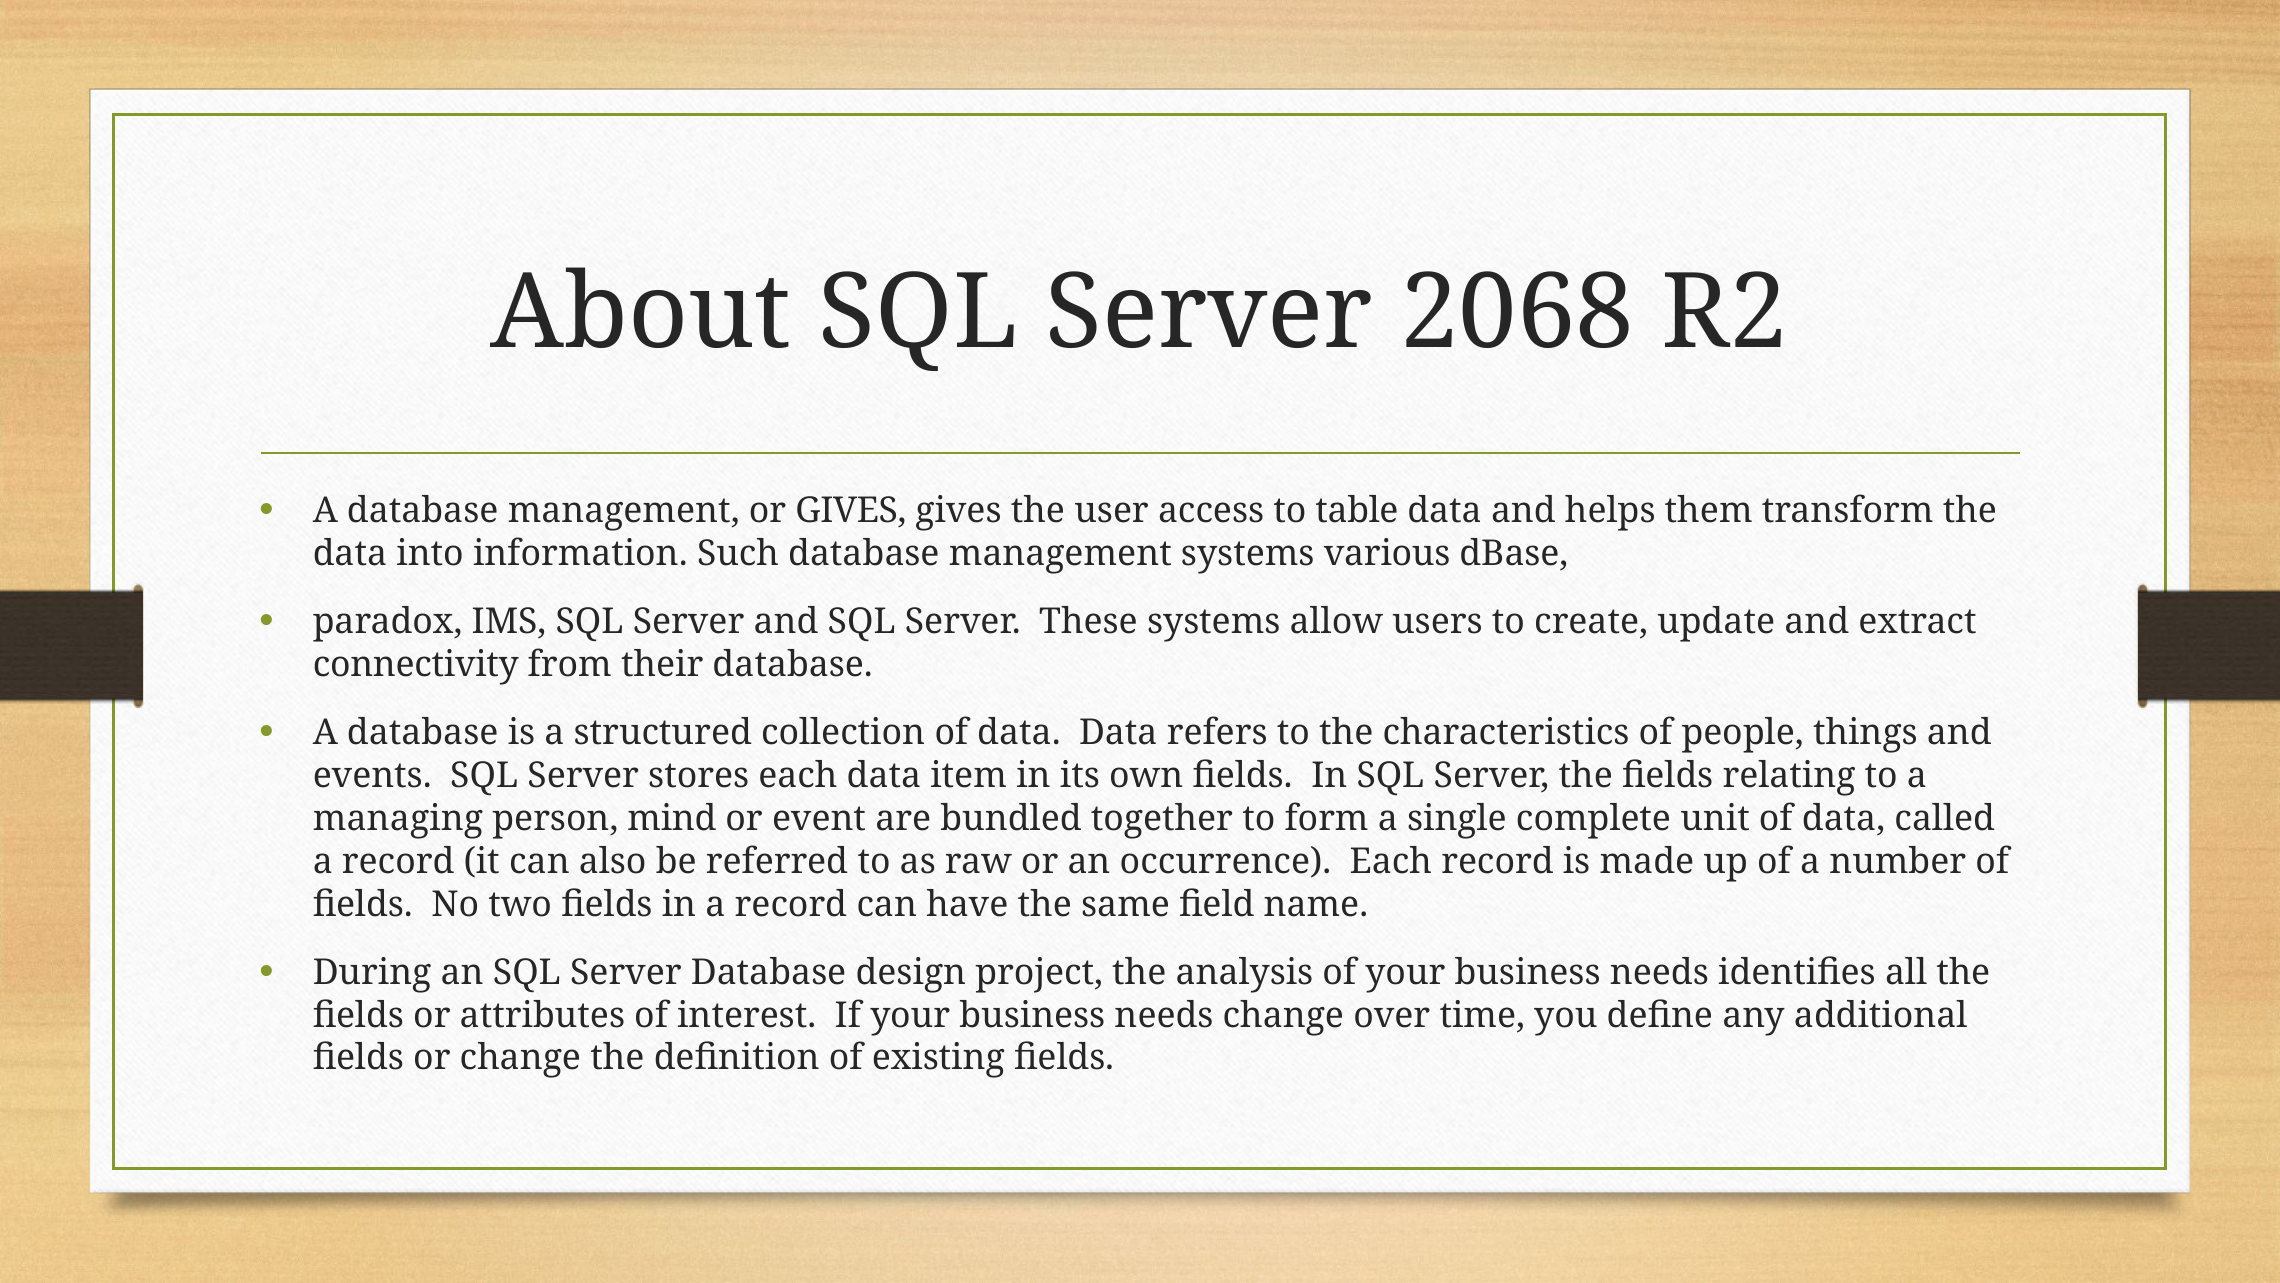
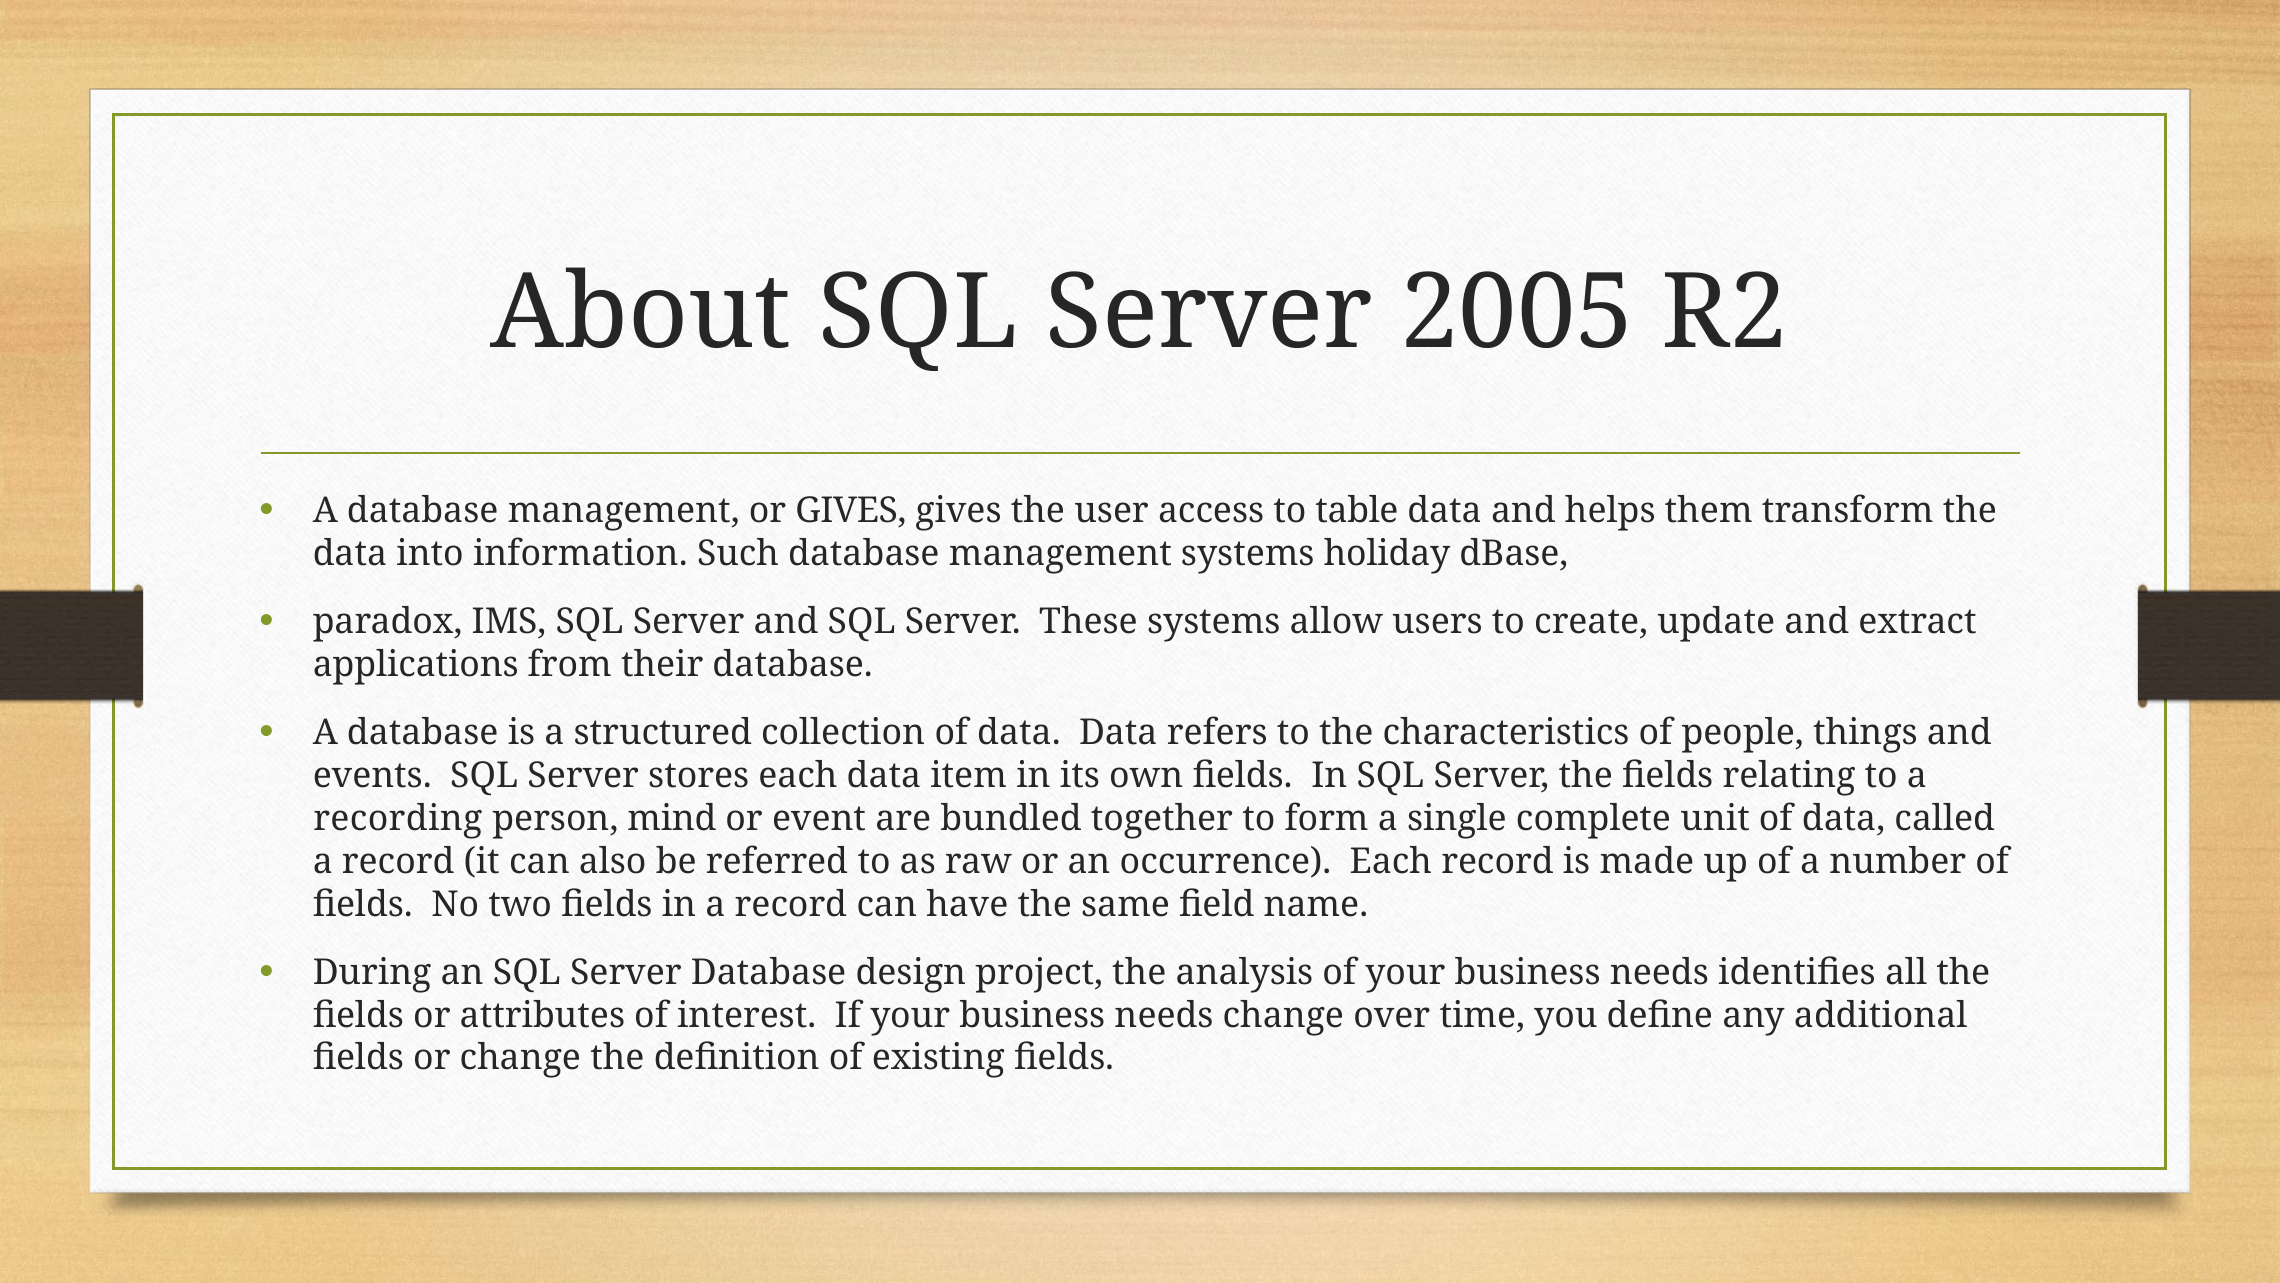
2068: 2068 -> 2005
various: various -> holiday
connectivity: connectivity -> applications
managing: managing -> recording
